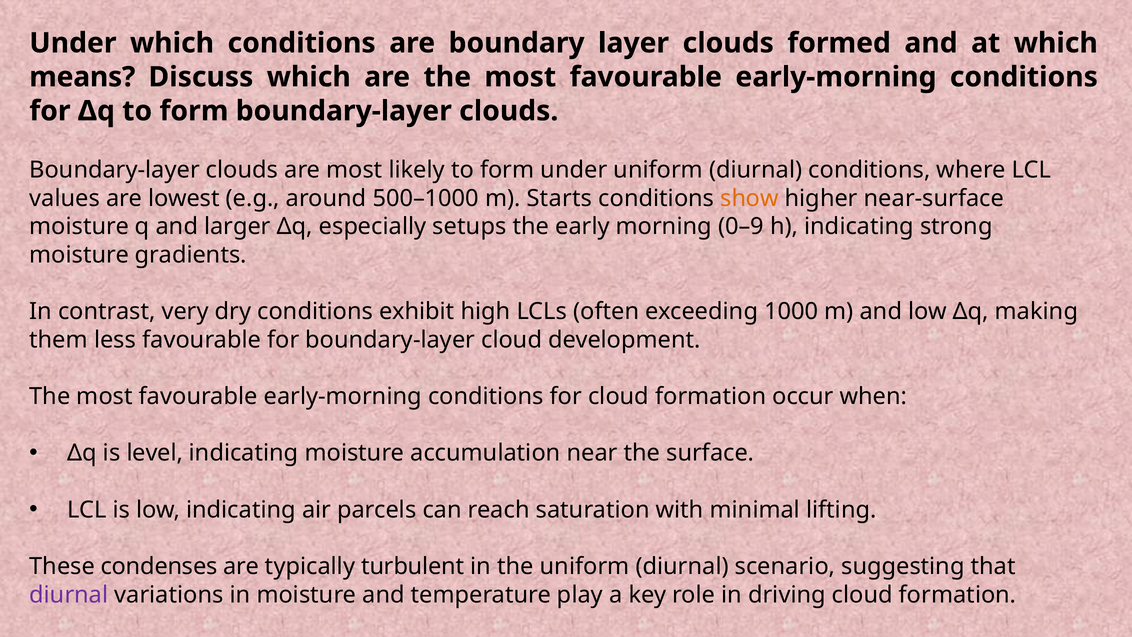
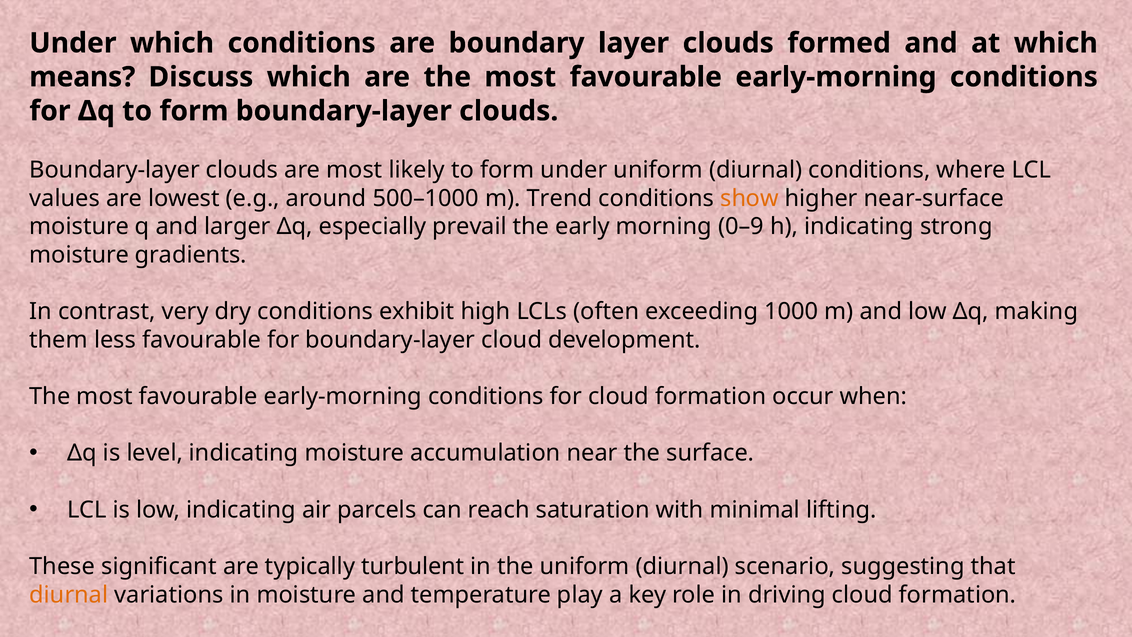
Starts: Starts -> Trend
setups: setups -> prevail
condenses: condenses -> significant
diurnal at (69, 595) colour: purple -> orange
